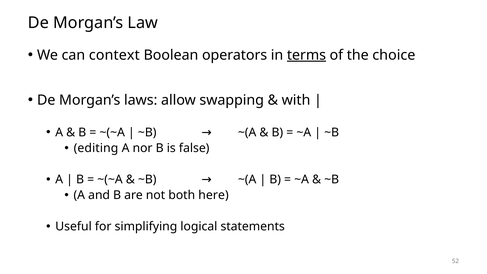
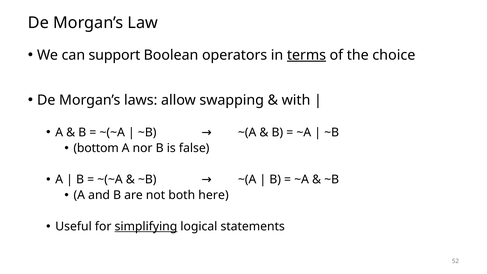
context: context -> support
editing: editing -> bottom
simplifying underline: none -> present
